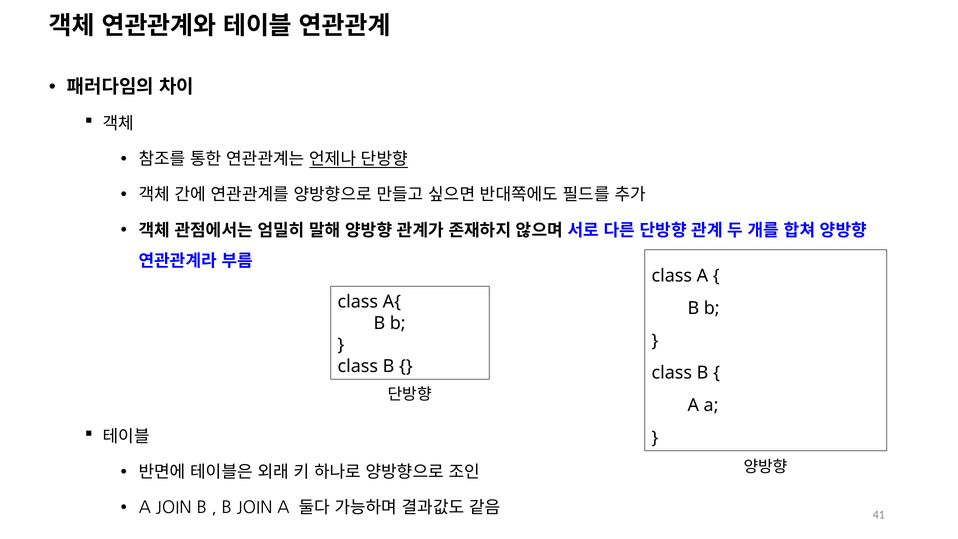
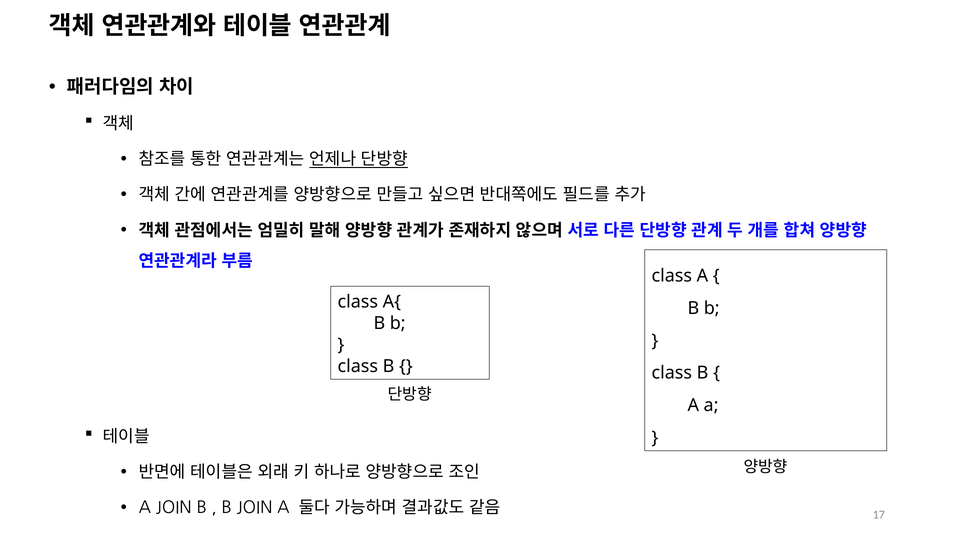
41: 41 -> 17
